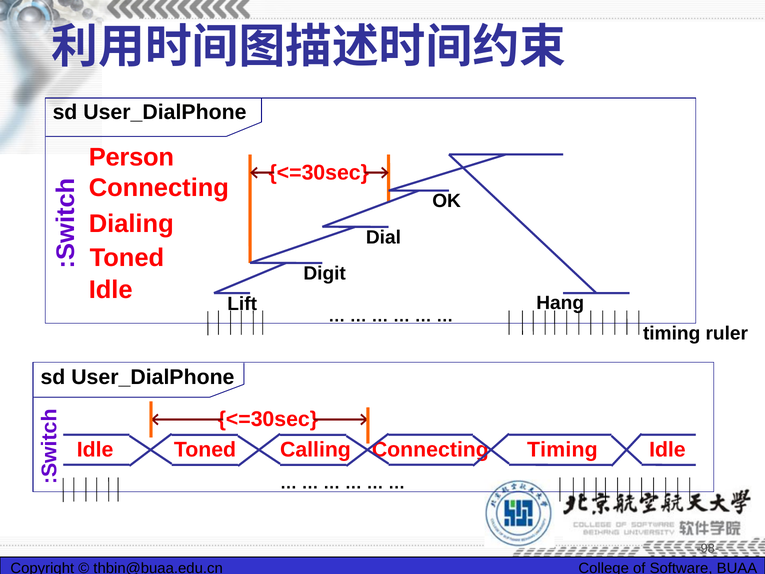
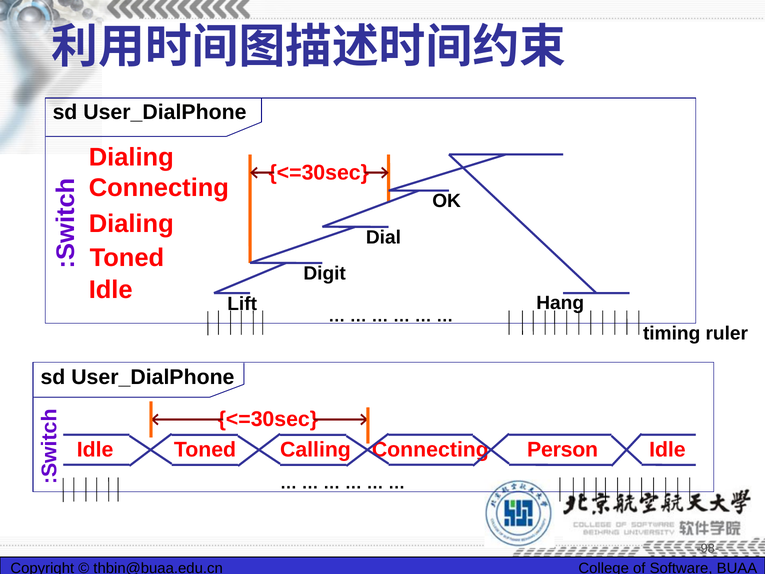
Person at (131, 157): Person -> Dialing
Connecting Timing: Timing -> Person
